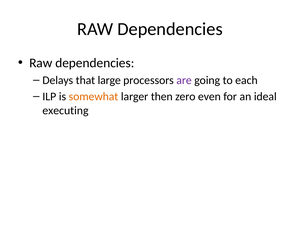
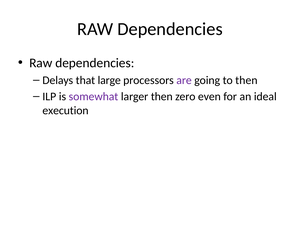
to each: each -> then
somewhat colour: orange -> purple
executing: executing -> execution
